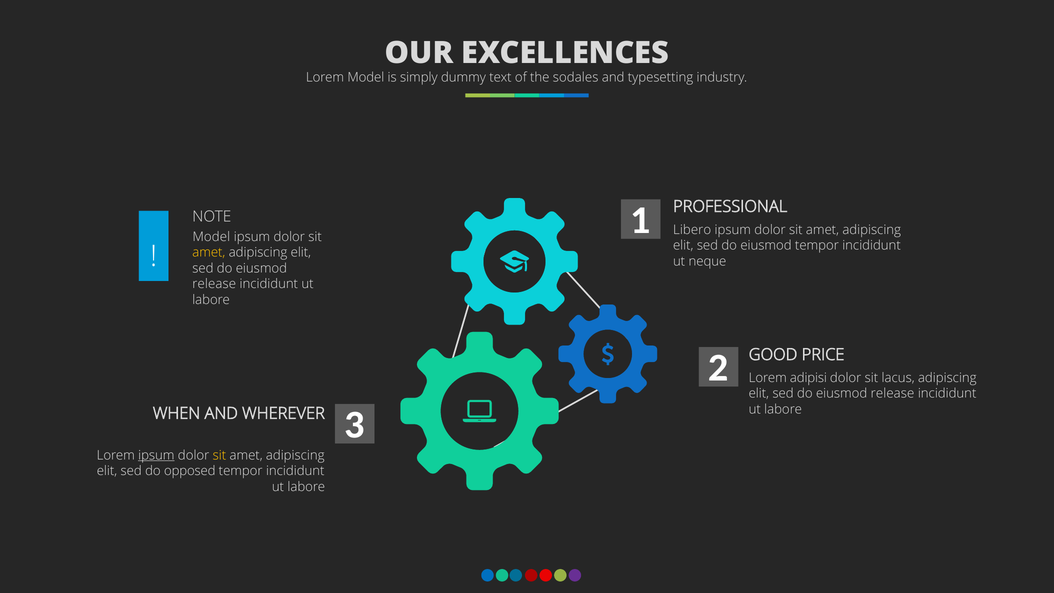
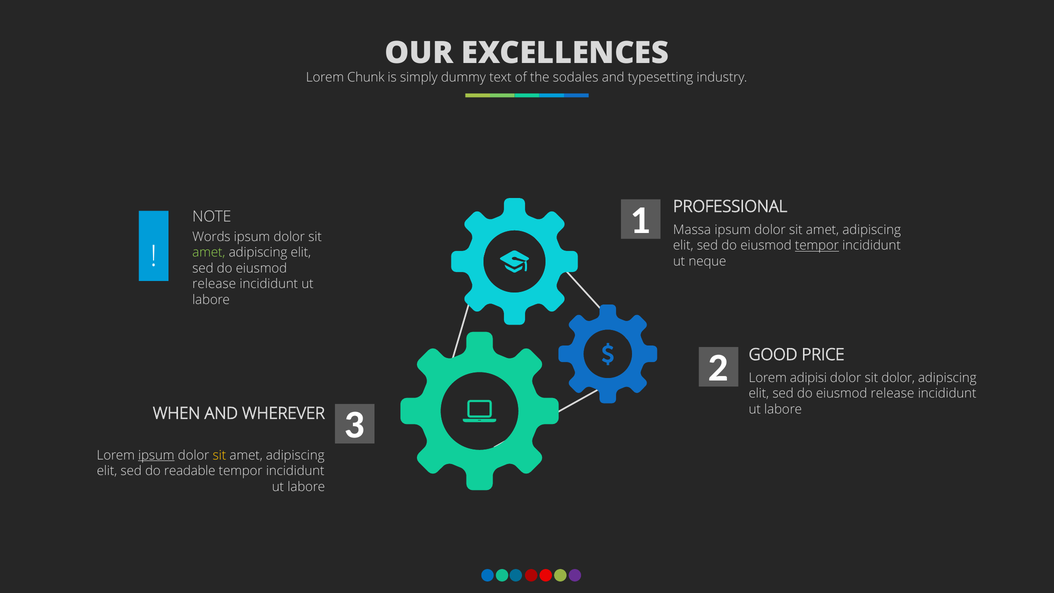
Lorem Model: Model -> Chunk
Libero: Libero -> Massa
Model at (211, 237): Model -> Words
tempor at (817, 245) underline: none -> present
amet at (209, 252) colour: yellow -> light green
sit lacus: lacus -> dolor
opposed: opposed -> readable
